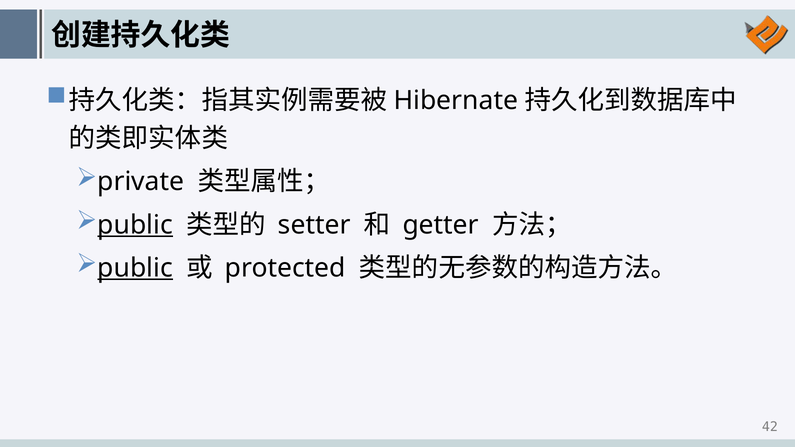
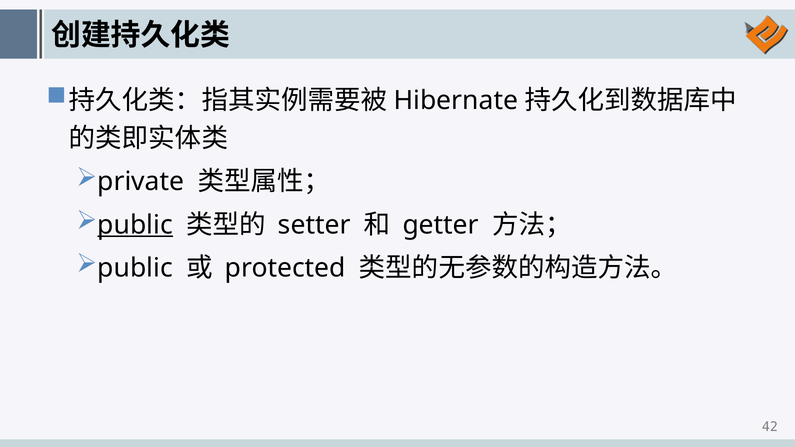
public at (135, 268) underline: present -> none
